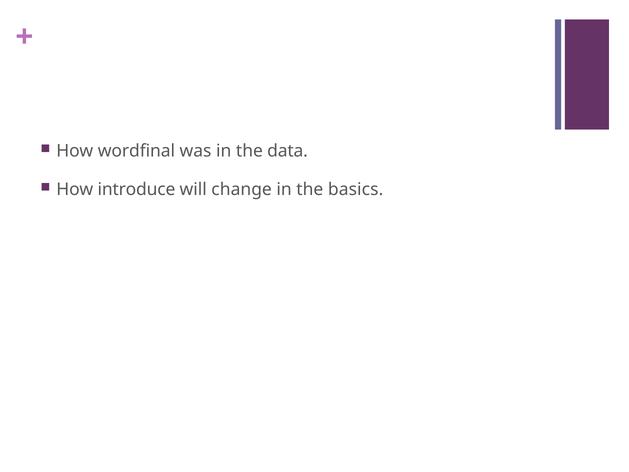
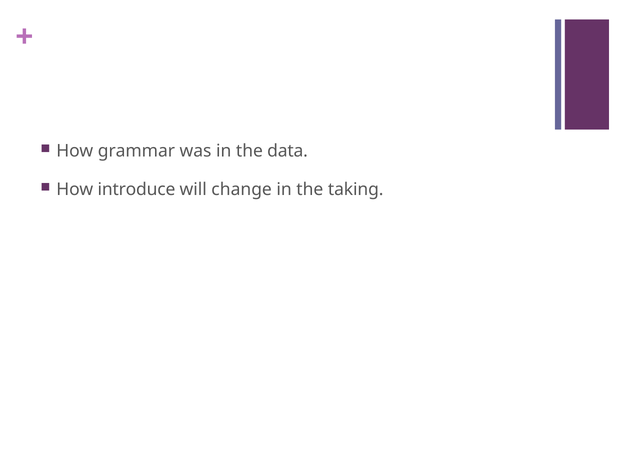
wordfinal: wordfinal -> grammar
basics: basics -> taking
